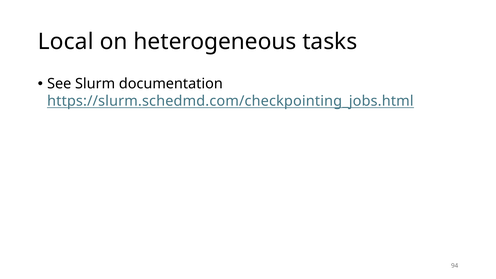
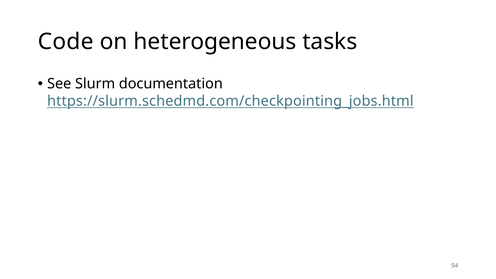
Local: Local -> Code
